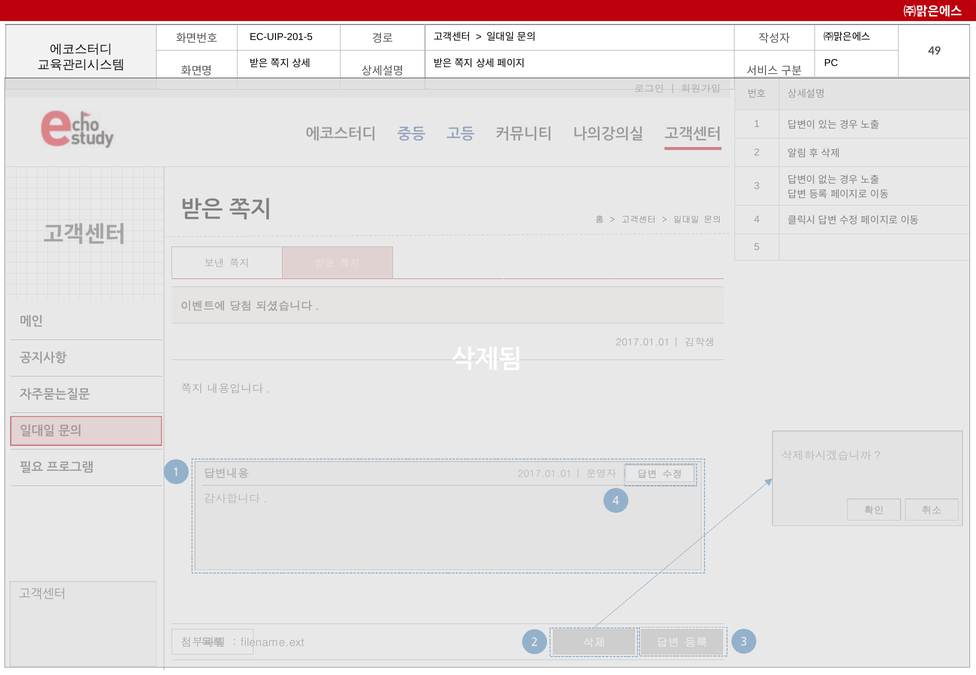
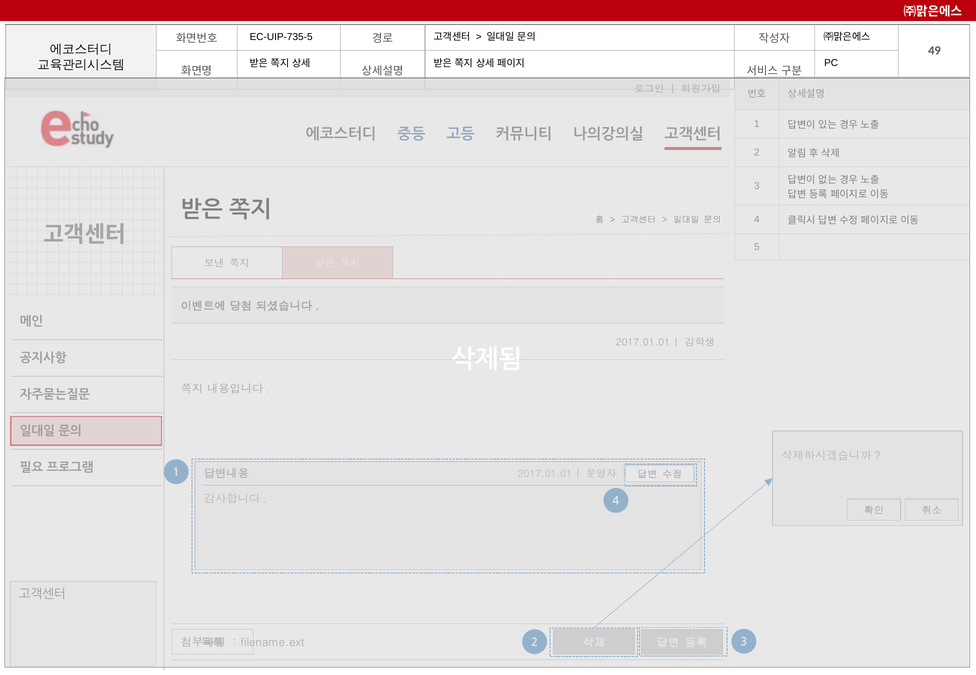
EC-UIP-201-5: EC-UIP-201-5 -> EC-UIP-735-5
